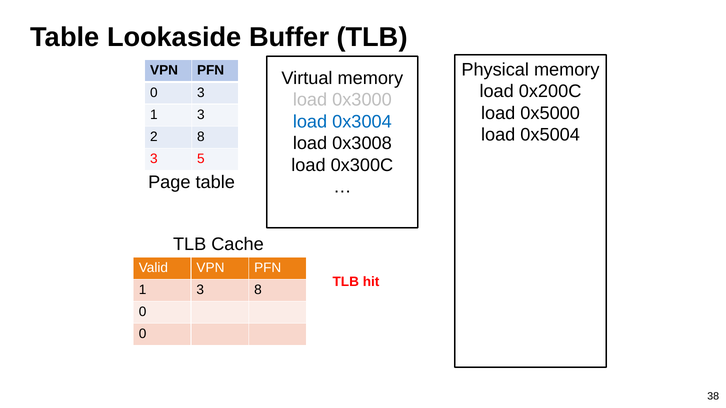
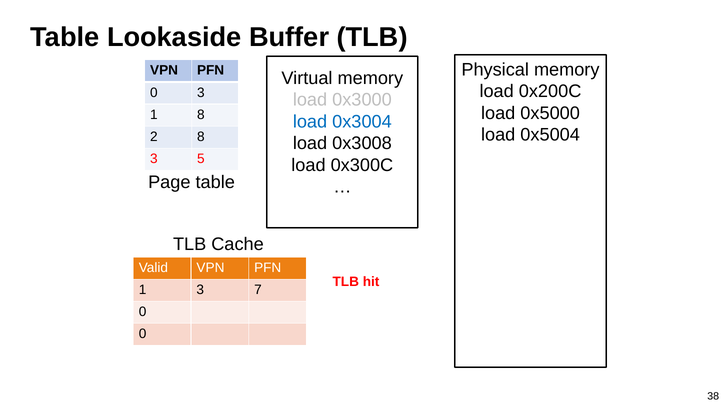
3 at (201, 115): 3 -> 8
3 8: 8 -> 7
